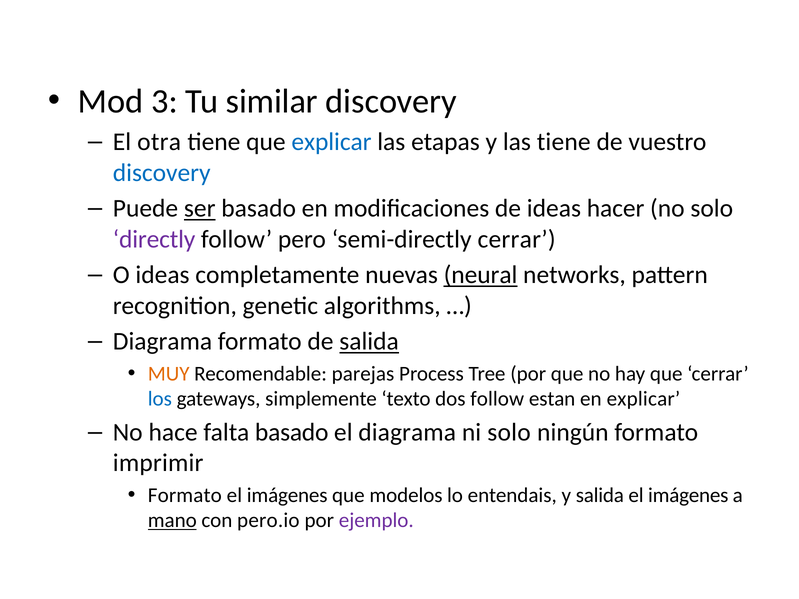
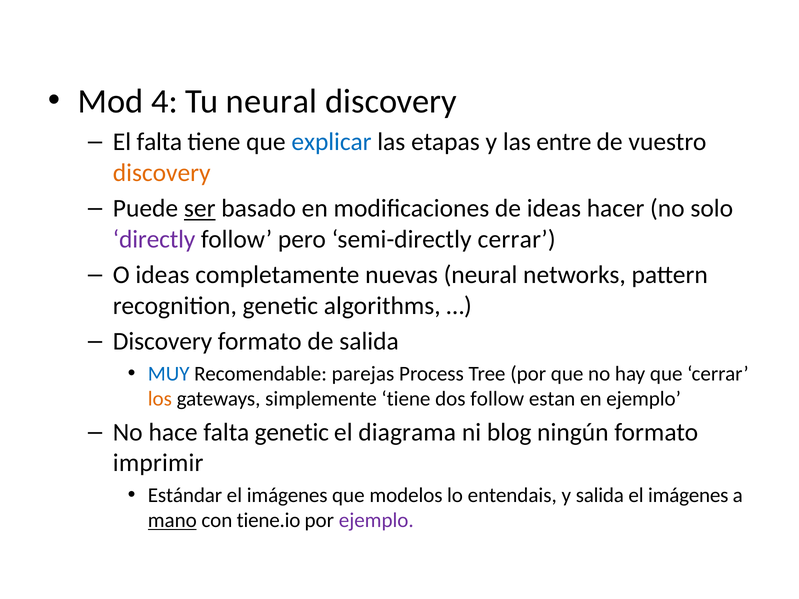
3: 3 -> 4
Tu similar: similar -> neural
El otra: otra -> falta
las tiene: tiene -> entre
discovery at (162, 173) colour: blue -> orange
neural at (481, 275) underline: present -> none
Diagrama at (162, 342): Diagrama -> Discovery
salida at (369, 342) underline: present -> none
MUY colour: orange -> blue
los colour: blue -> orange
simplemente texto: texto -> tiene
en explicar: explicar -> ejemplo
falta basado: basado -> genetic
ni solo: solo -> blog
Formato at (185, 495): Formato -> Estándar
pero.io: pero.io -> tiene.io
